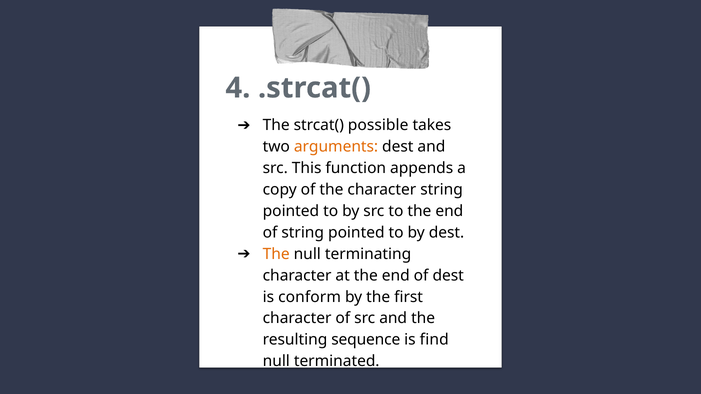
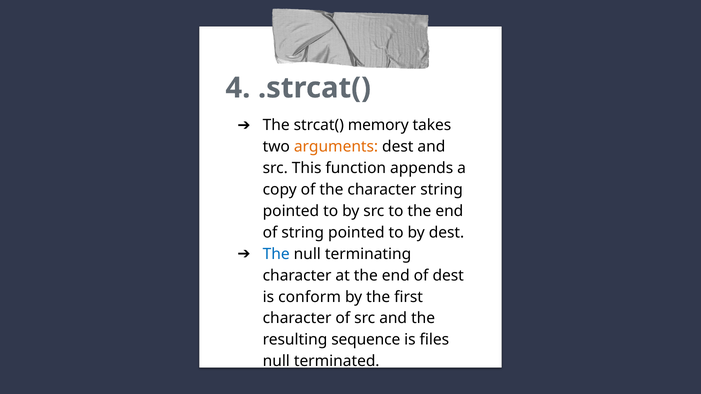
possible: possible -> memory
The at (276, 254) colour: orange -> blue
find: find -> files
